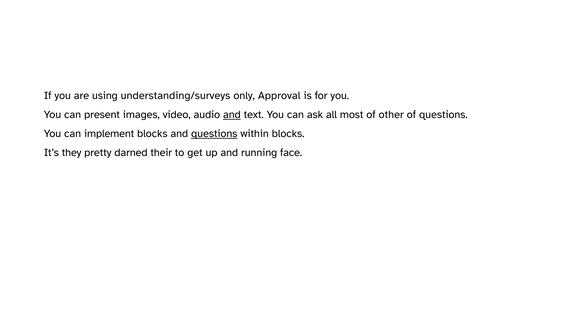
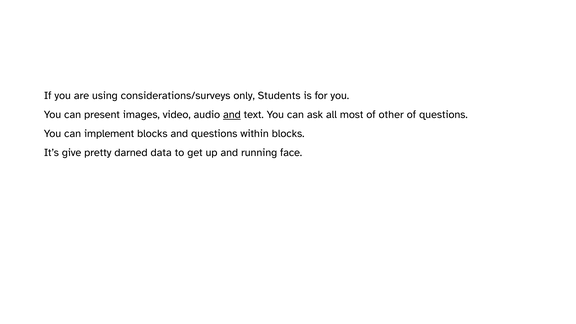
understanding/surveys: understanding/surveys -> considerations/surveys
Approval: Approval -> Students
questions at (214, 134) underline: present -> none
they: they -> give
their: their -> data
